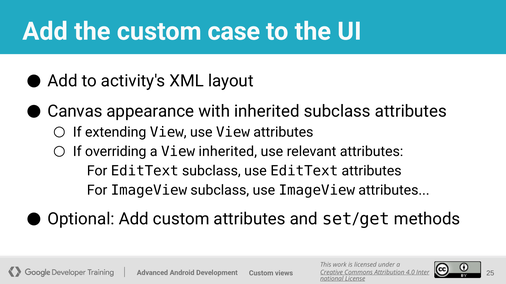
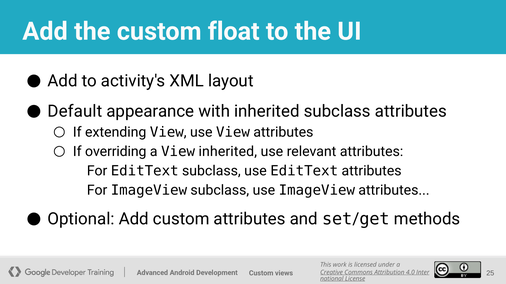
case: case -> float
Canvas: Canvas -> Default
